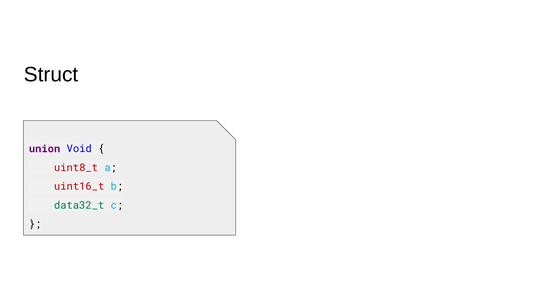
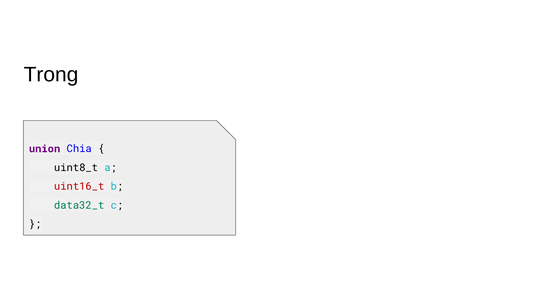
Struct: Struct -> Trong
Void: Void -> Chia
uint8_t colour: red -> black
